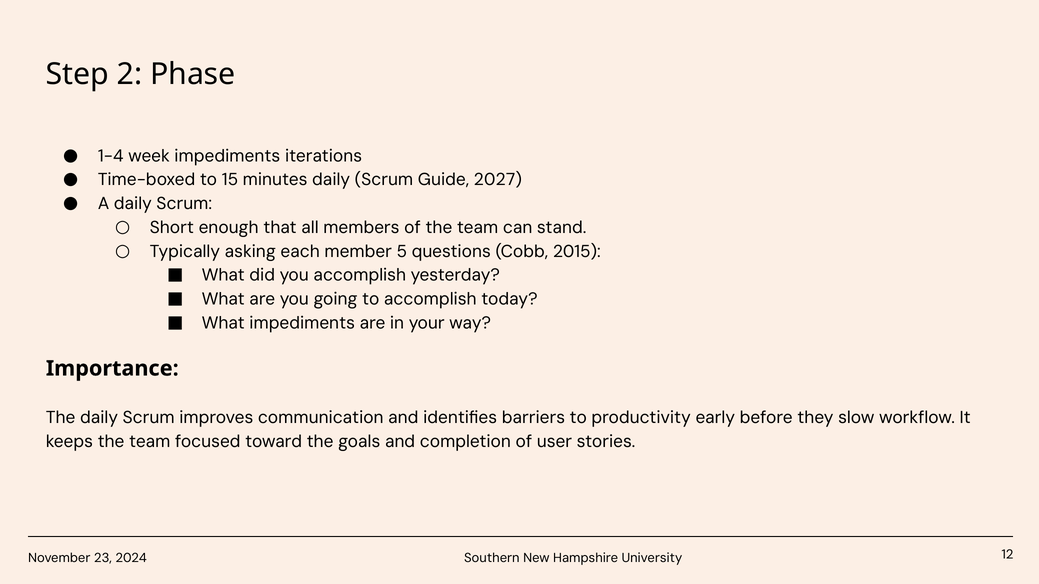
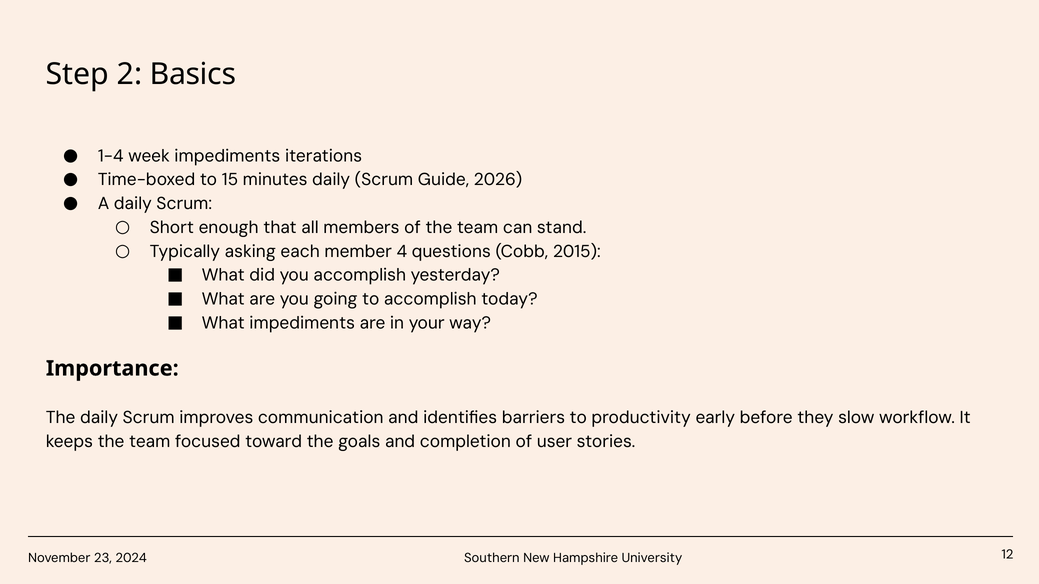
Phase: Phase -> Basics
2027: 2027 -> 2026
5: 5 -> 4
